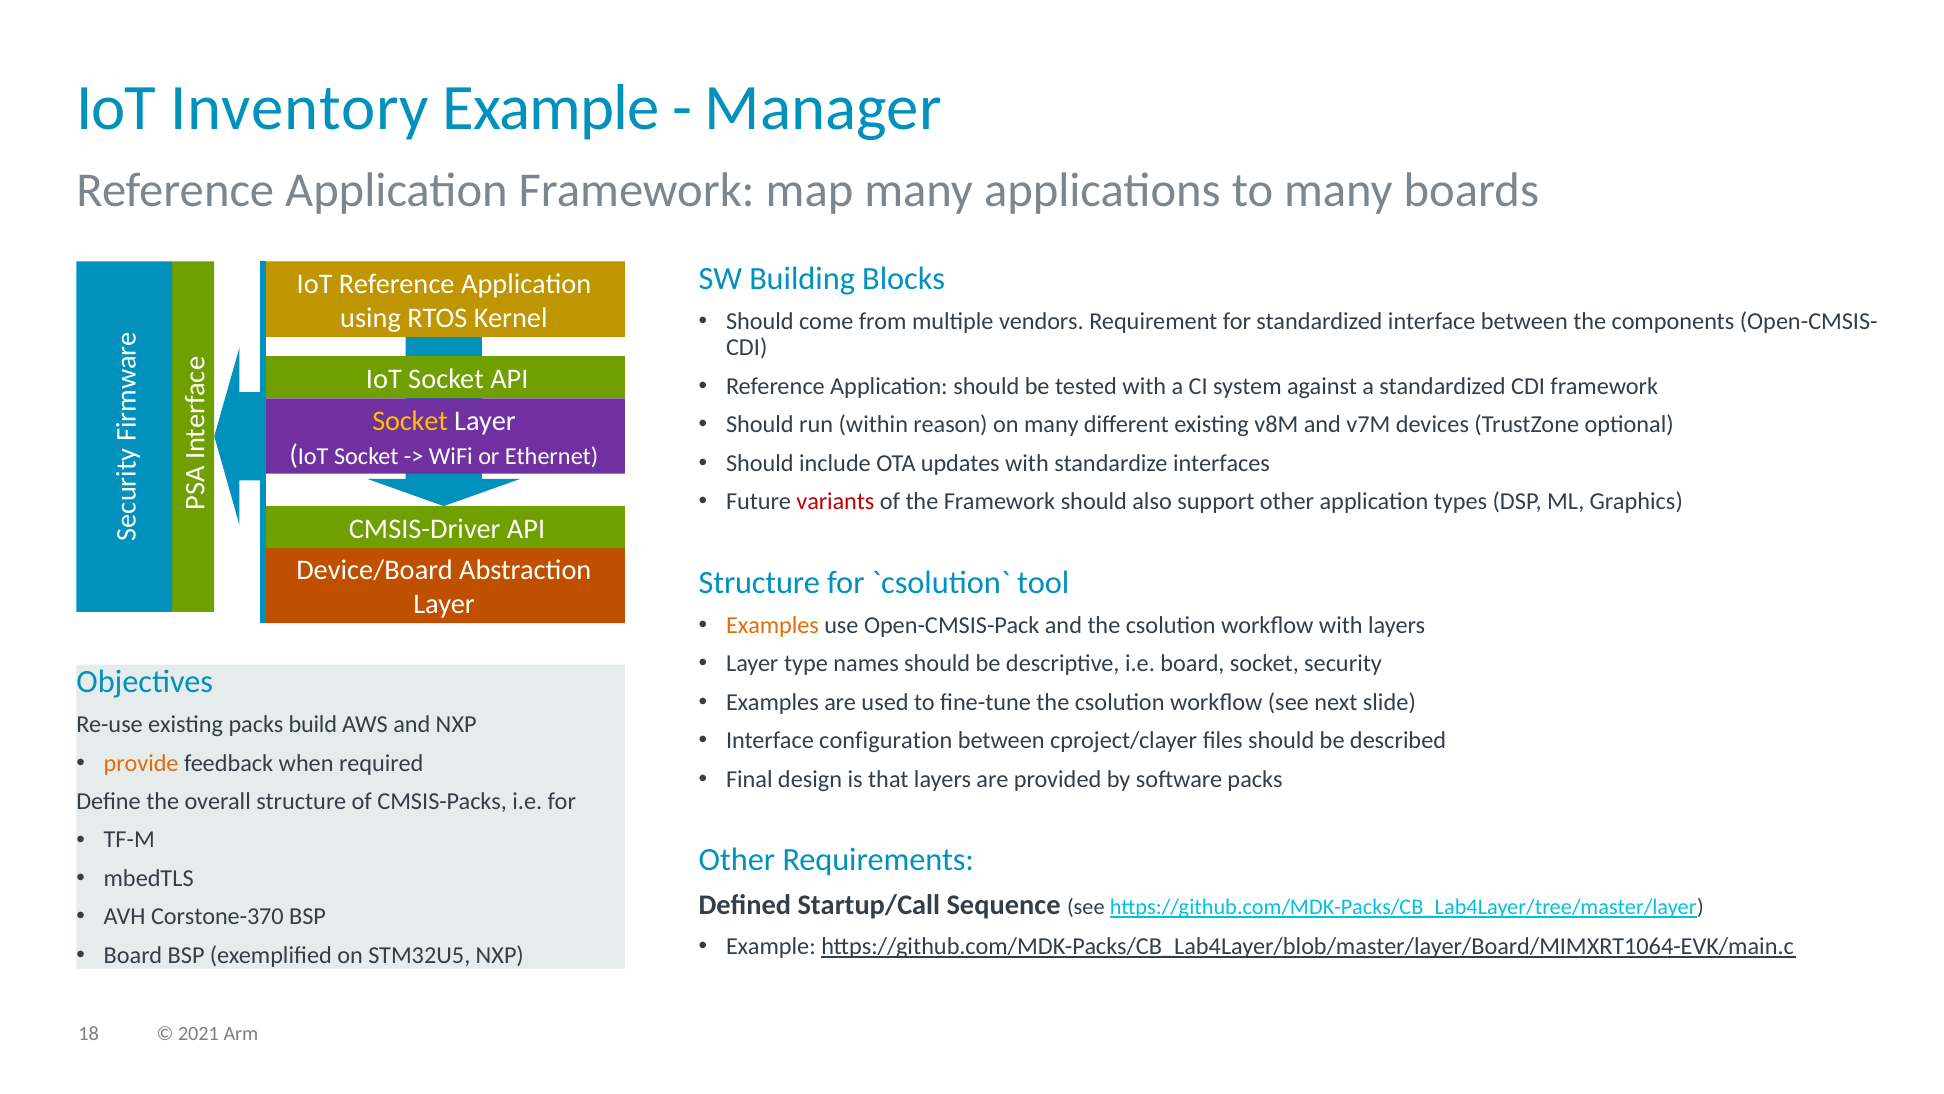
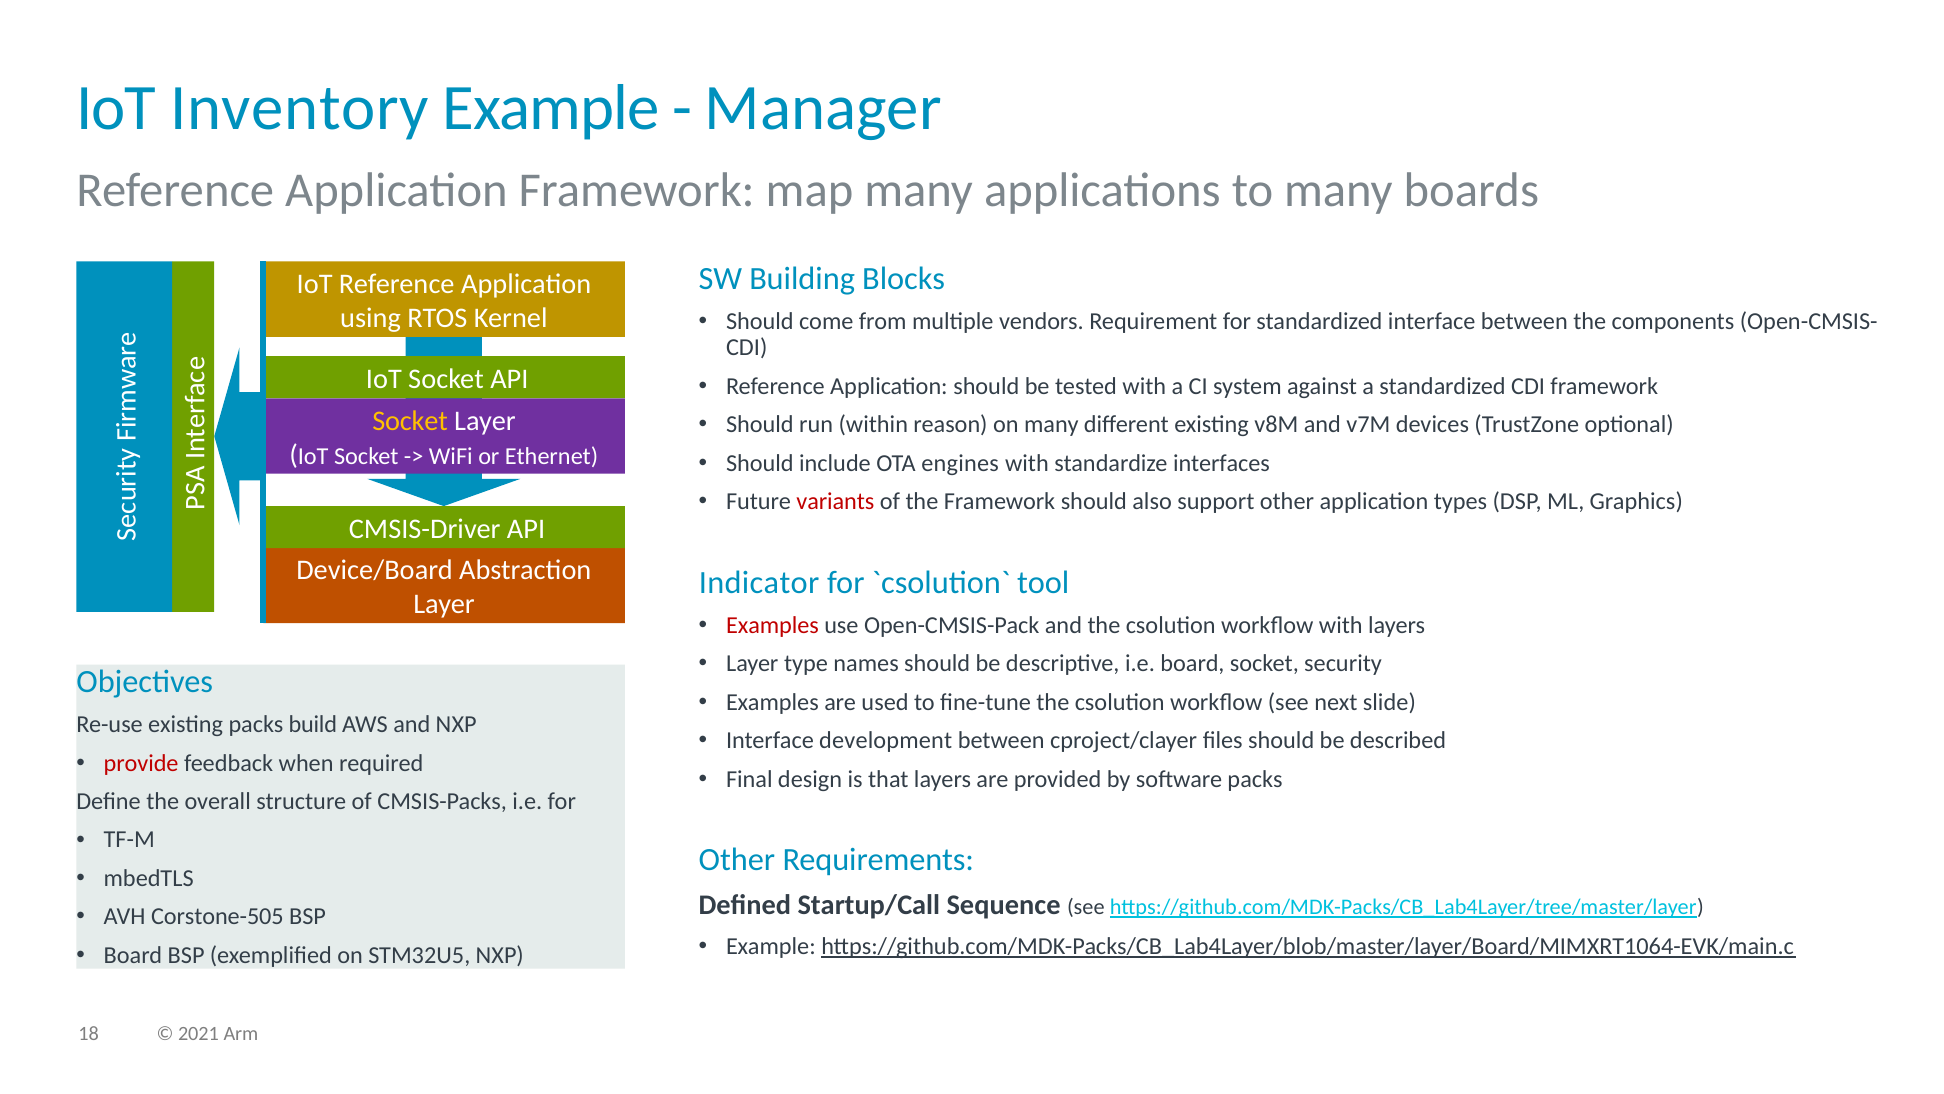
updates: updates -> engines
Structure at (759, 582): Structure -> Indicator
Examples at (772, 625) colour: orange -> red
configuration: configuration -> development
provide colour: orange -> red
Corstone-370: Corstone-370 -> Corstone-505
